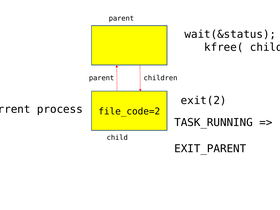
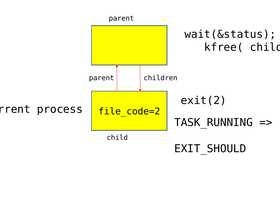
EXIT_PARENT: EXIT_PARENT -> EXIT_SHOULD
